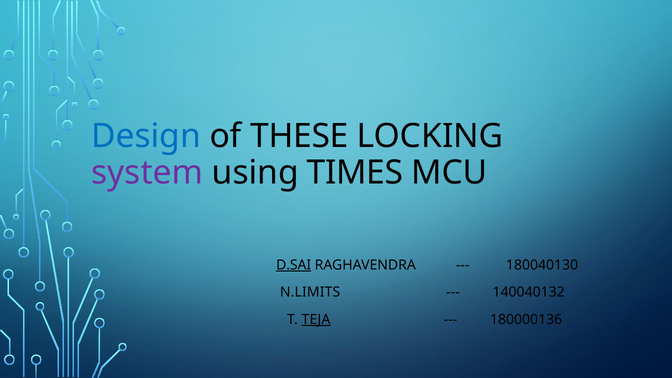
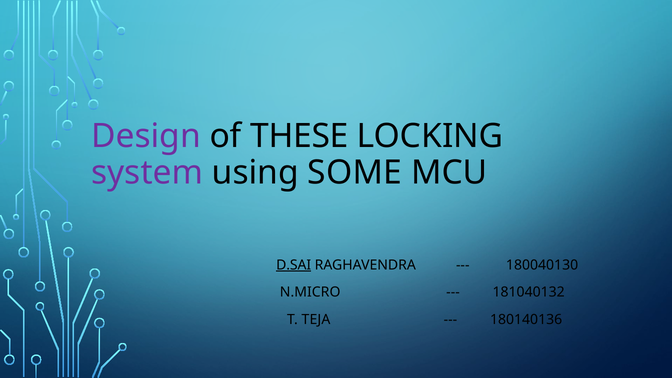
Design colour: blue -> purple
TIMES: TIMES -> SOME
N.LIMITS: N.LIMITS -> N.MICRO
140040132: 140040132 -> 181040132
TEJA underline: present -> none
180000136: 180000136 -> 180140136
